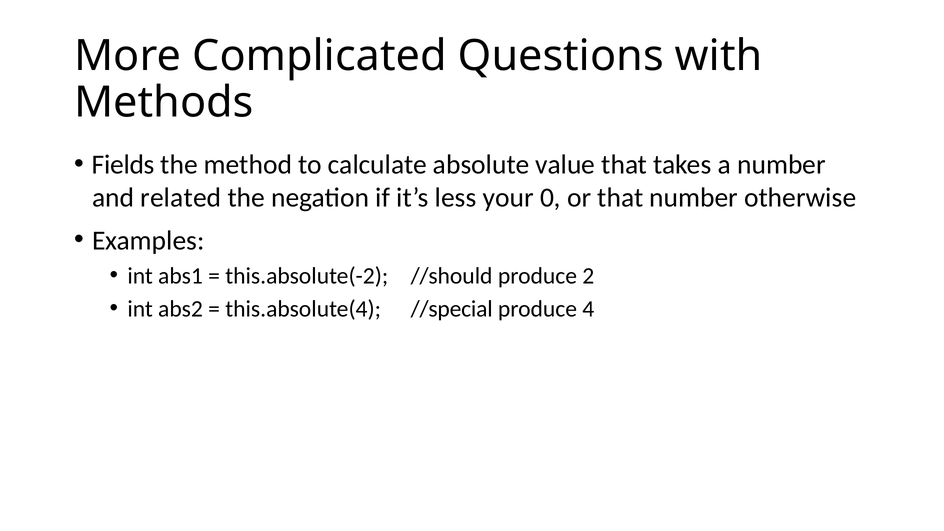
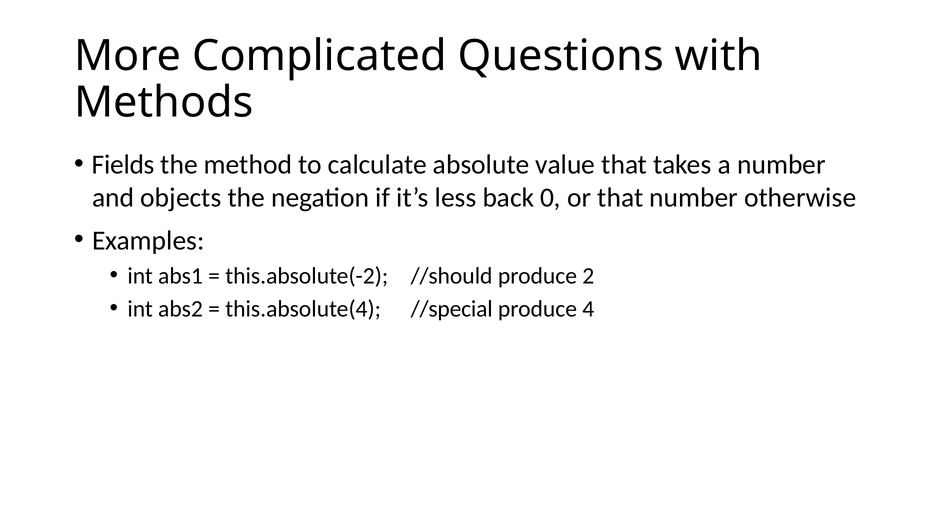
related: related -> objects
your: your -> back
